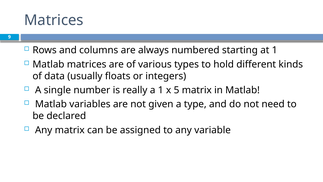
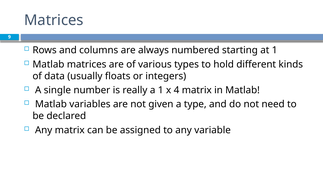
5: 5 -> 4
